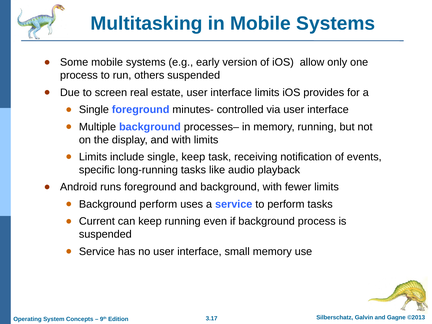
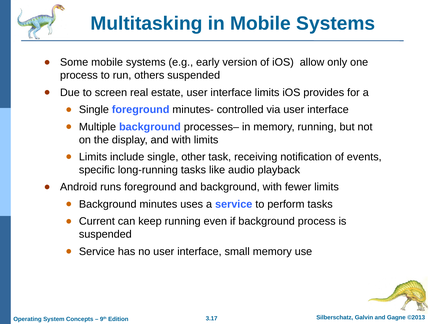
single keep: keep -> other
Background perform: perform -> minutes
